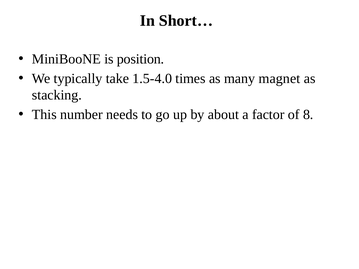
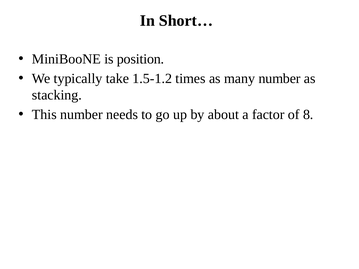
1.5-4.0: 1.5-4.0 -> 1.5-1.2
many magnet: magnet -> number
